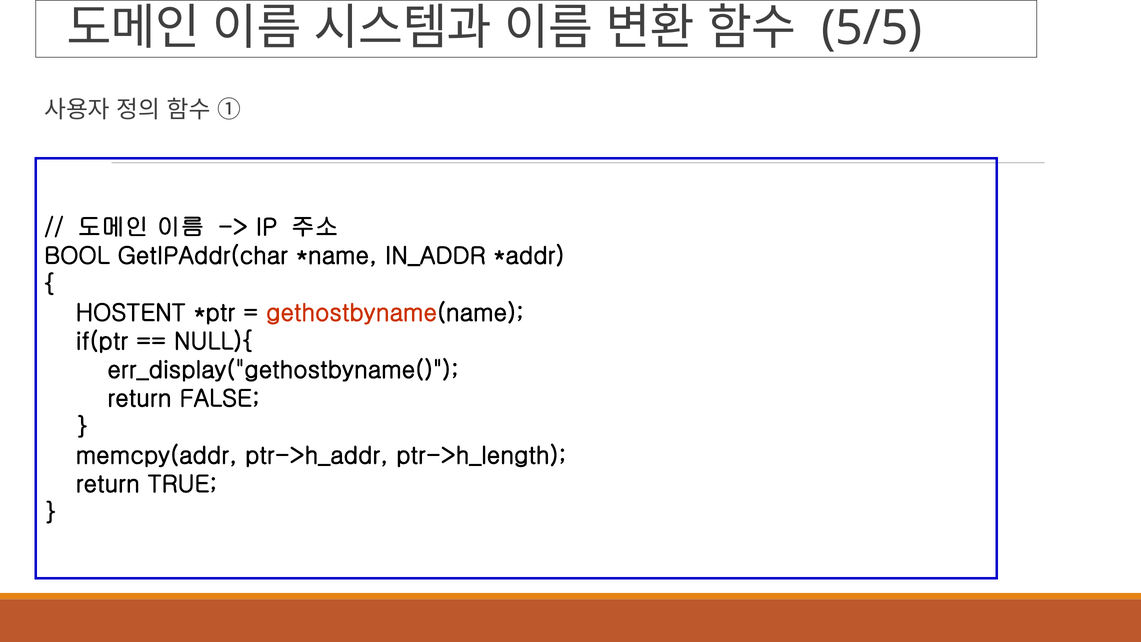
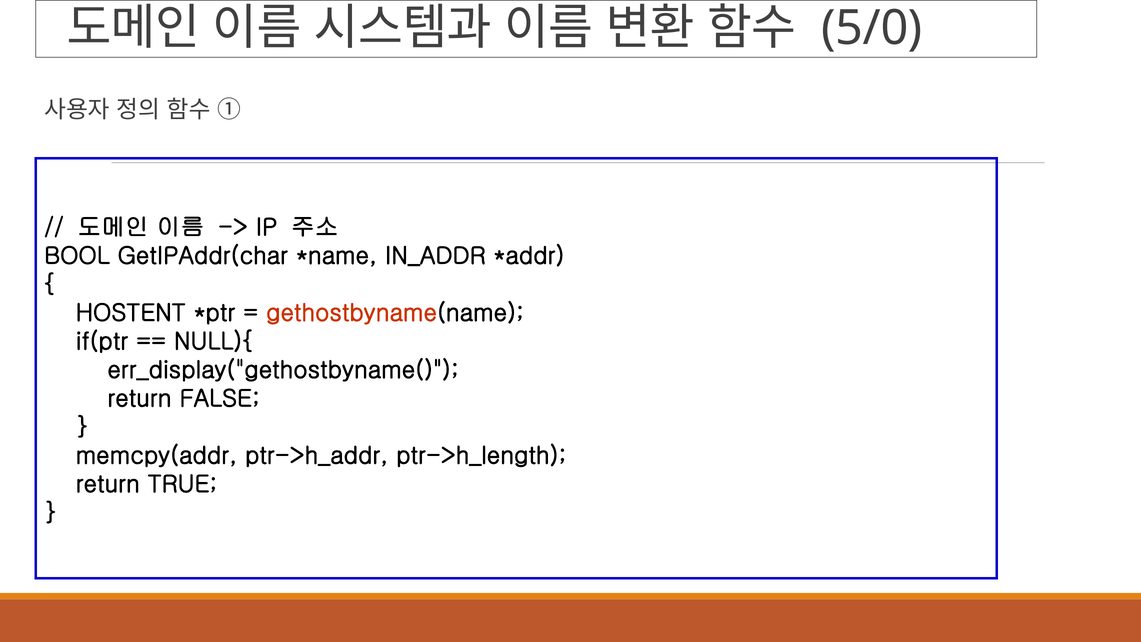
5/5: 5/5 -> 5/0
